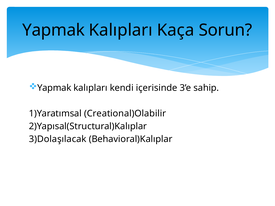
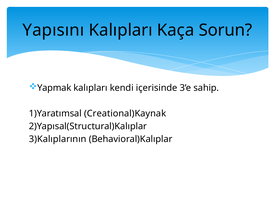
Yapmak at (54, 30): Yapmak -> Yapısını
Creational)Olabilir: Creational)Olabilir -> Creational)Kaynak
3)Dolaşılacak: 3)Dolaşılacak -> 3)Kalıplarının
